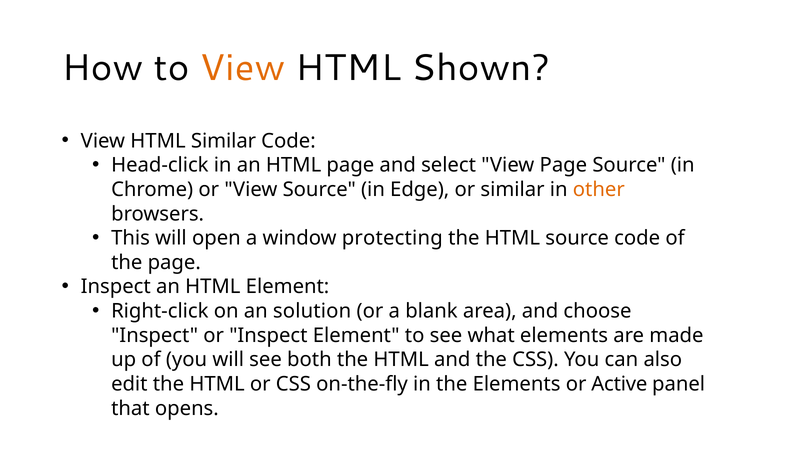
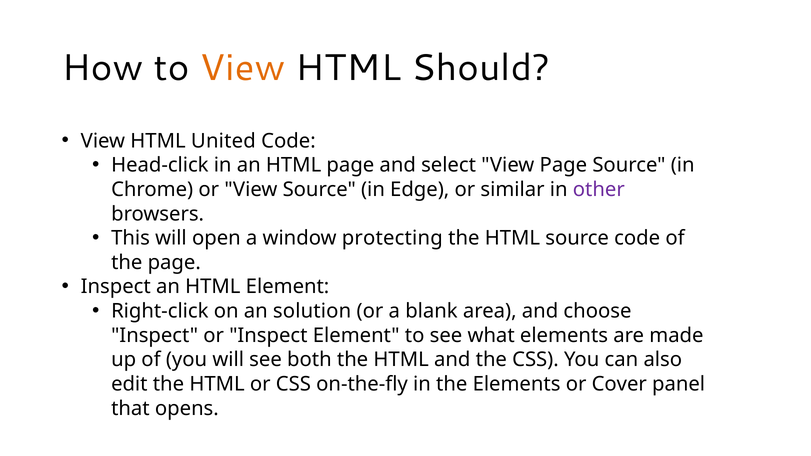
Shown: Shown -> Should
HTML Similar: Similar -> United
other colour: orange -> purple
Active: Active -> Cover
